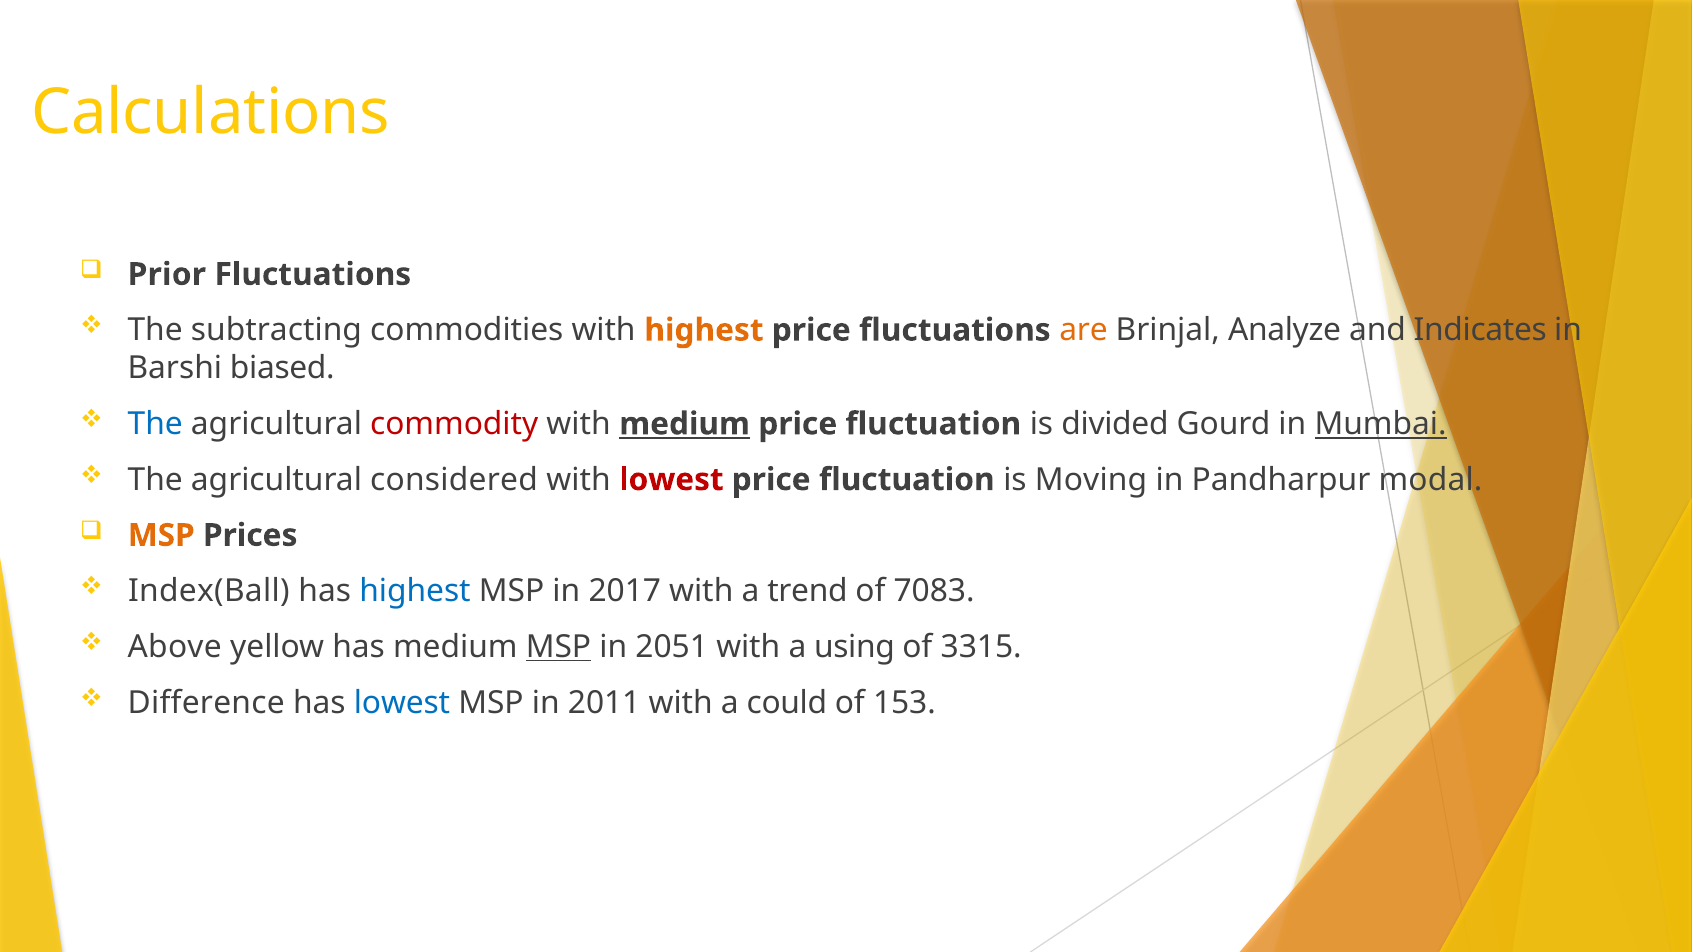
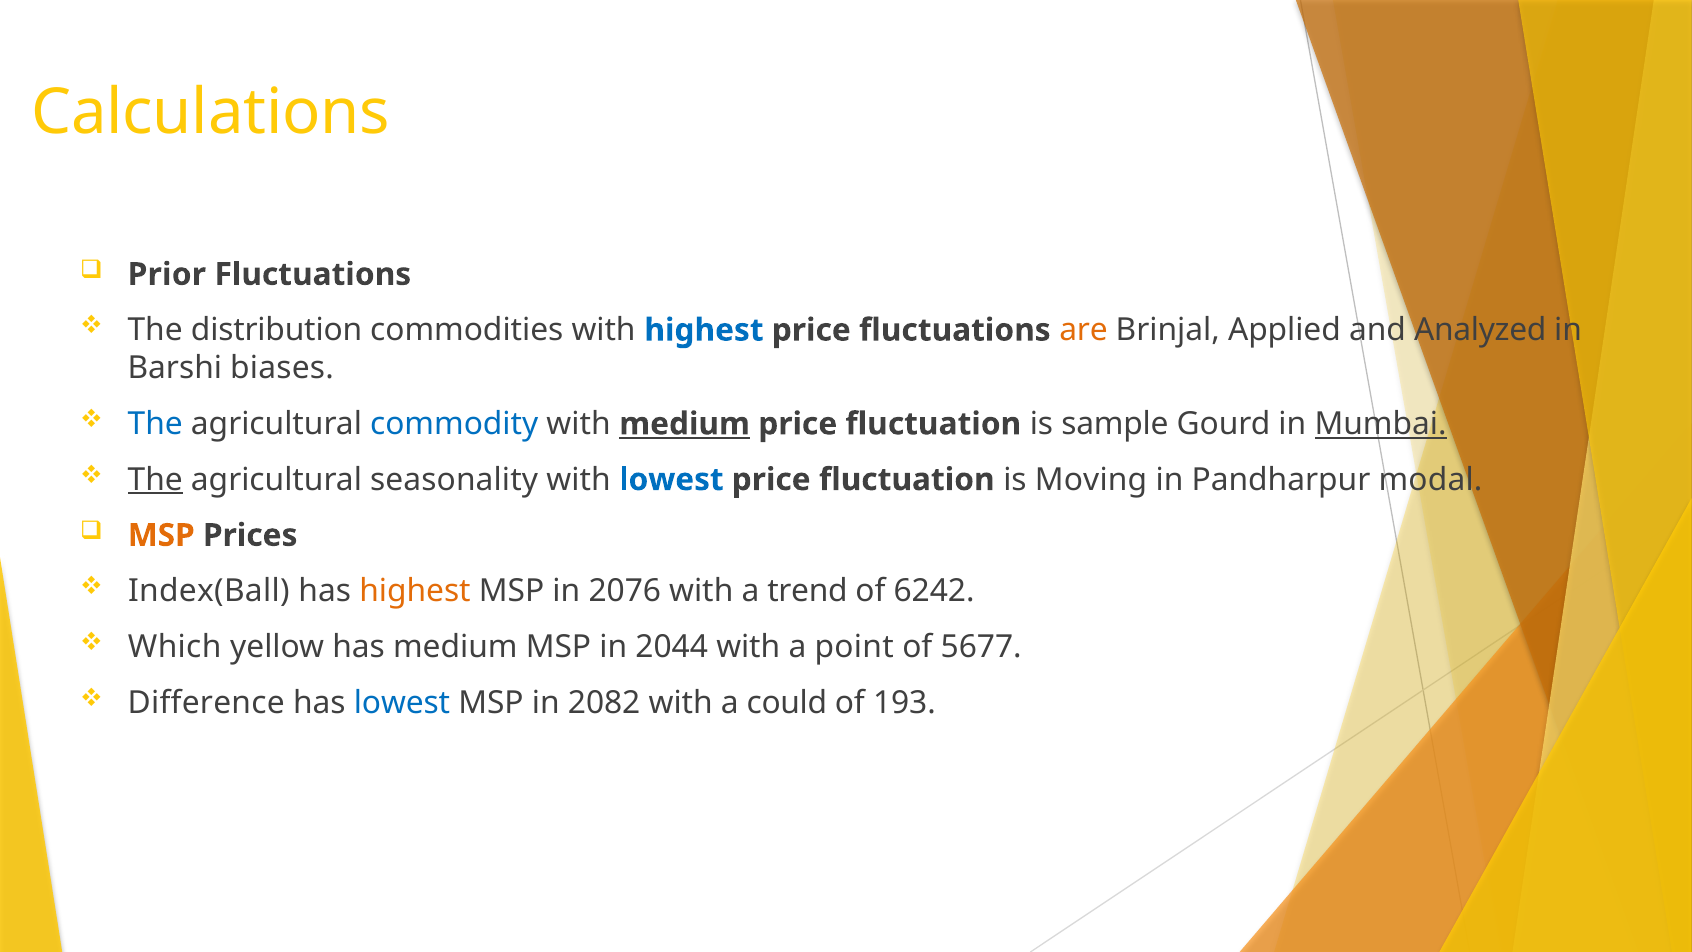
subtracting: subtracting -> distribution
highest at (704, 330) colour: orange -> blue
Analyze: Analyze -> Applied
Indicates: Indicates -> Analyzed
biased: biased -> biases
commodity colour: red -> blue
divided: divided -> sample
The at (155, 480) underline: none -> present
considered: considered -> seasonality
lowest at (671, 480) colour: red -> blue
highest at (415, 591) colour: blue -> orange
2017: 2017 -> 2076
7083: 7083 -> 6242
Above: Above -> Which
MSP at (559, 647) underline: present -> none
2051: 2051 -> 2044
using: using -> point
3315: 3315 -> 5677
2011: 2011 -> 2082
153: 153 -> 193
